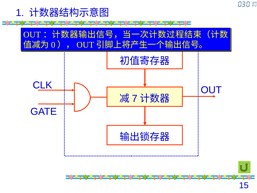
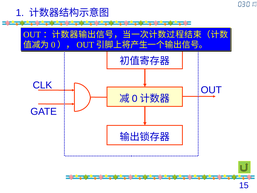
7: 7 -> 0
